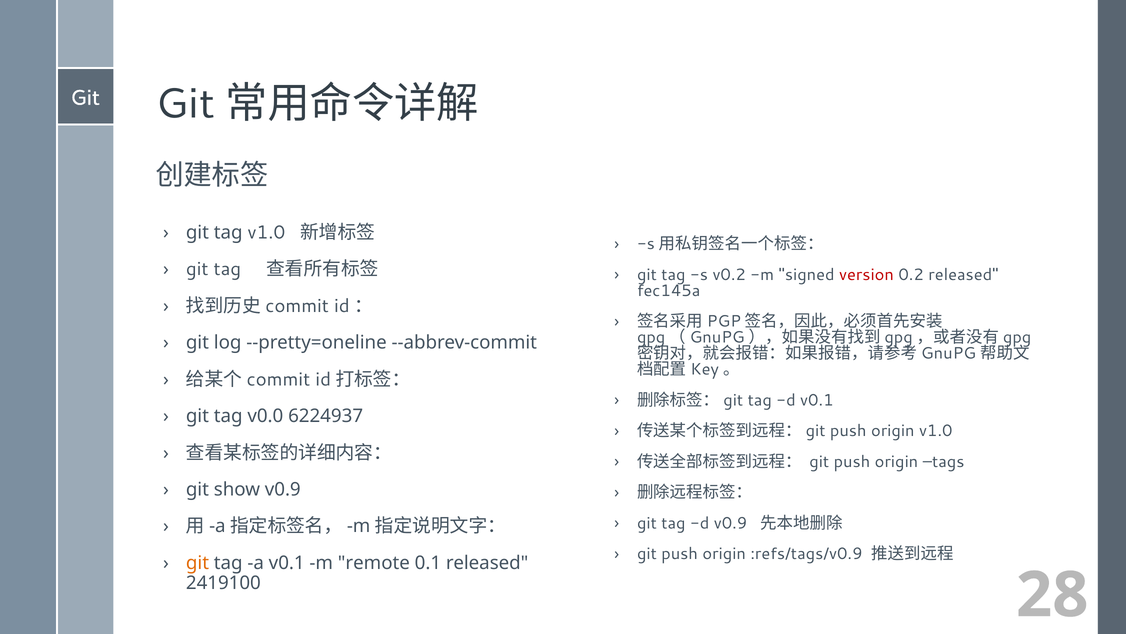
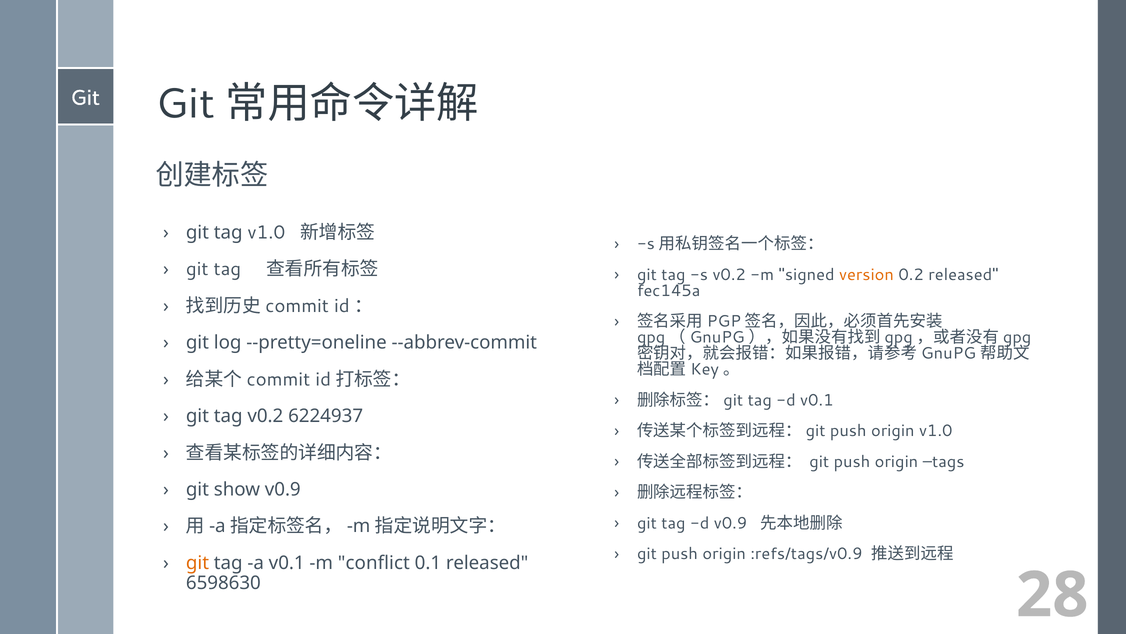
version colour: red -> orange
tag v0.0: v0.0 -> v0.2
remote: remote -> conflict
2419100: 2419100 -> 6598630
